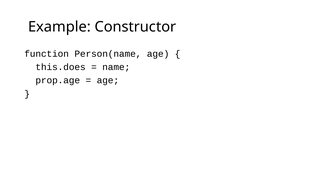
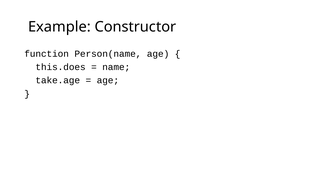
prop.age: prop.age -> take.age
